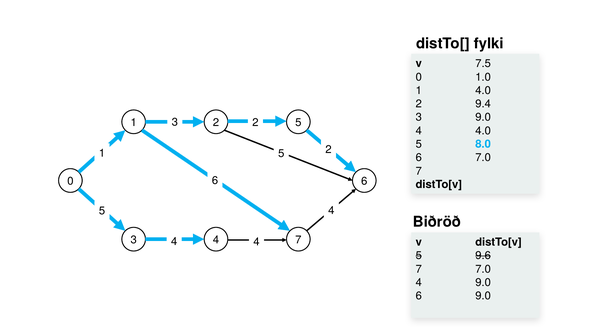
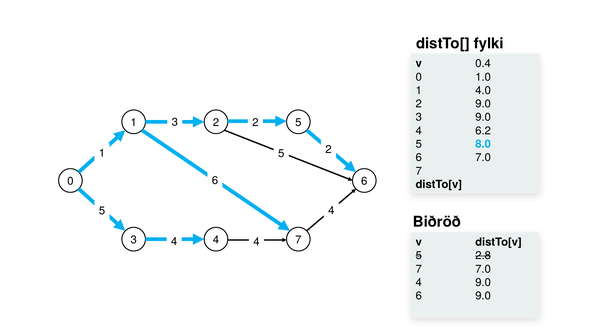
7.5: 7.5 -> 0.4
9.4 at (483, 104): 9.4 -> 9.0
4.0 at (483, 131): 4.0 -> 6.2
9.6: 9.6 -> 2.8
